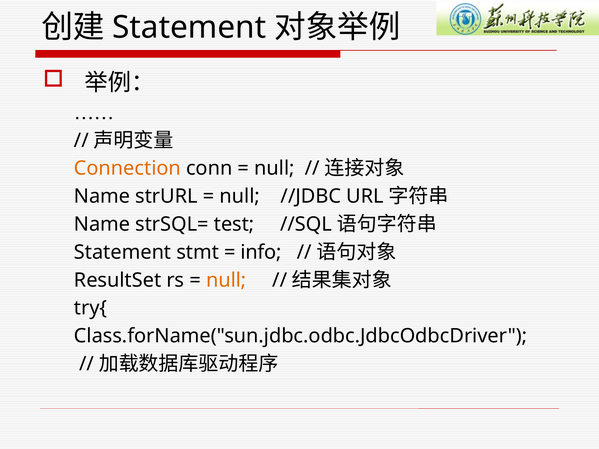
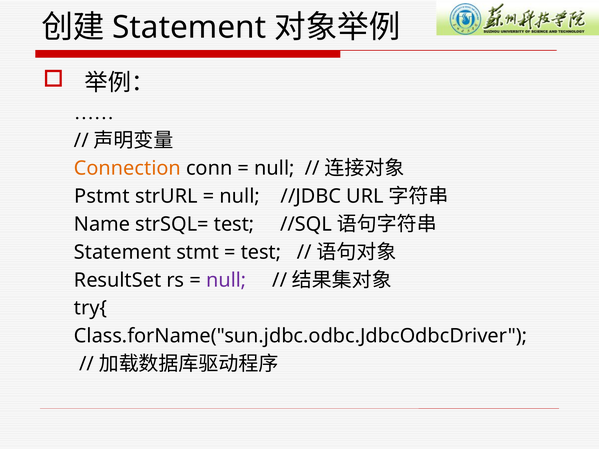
Name at (102, 196): Name -> Pstmt
info at (261, 252): info -> test
null at (226, 280) colour: orange -> purple
